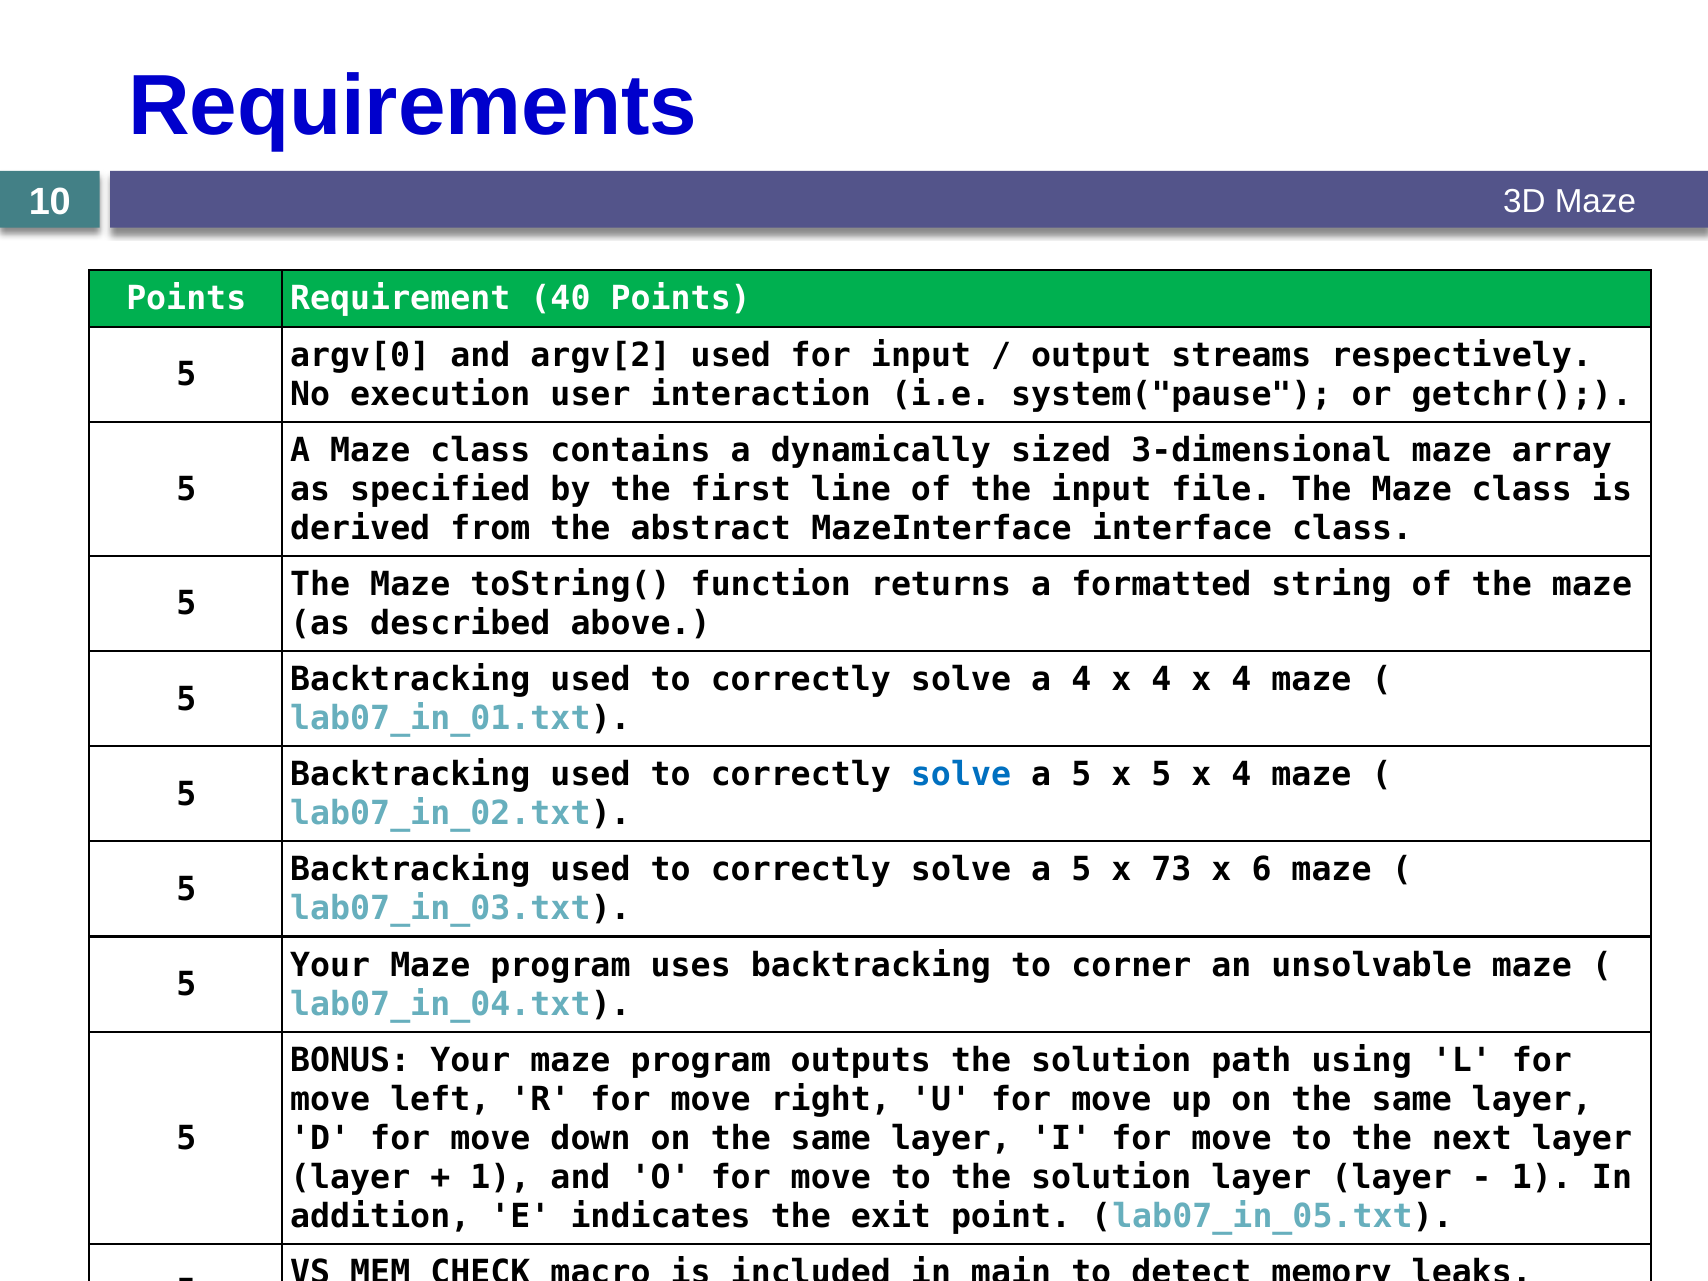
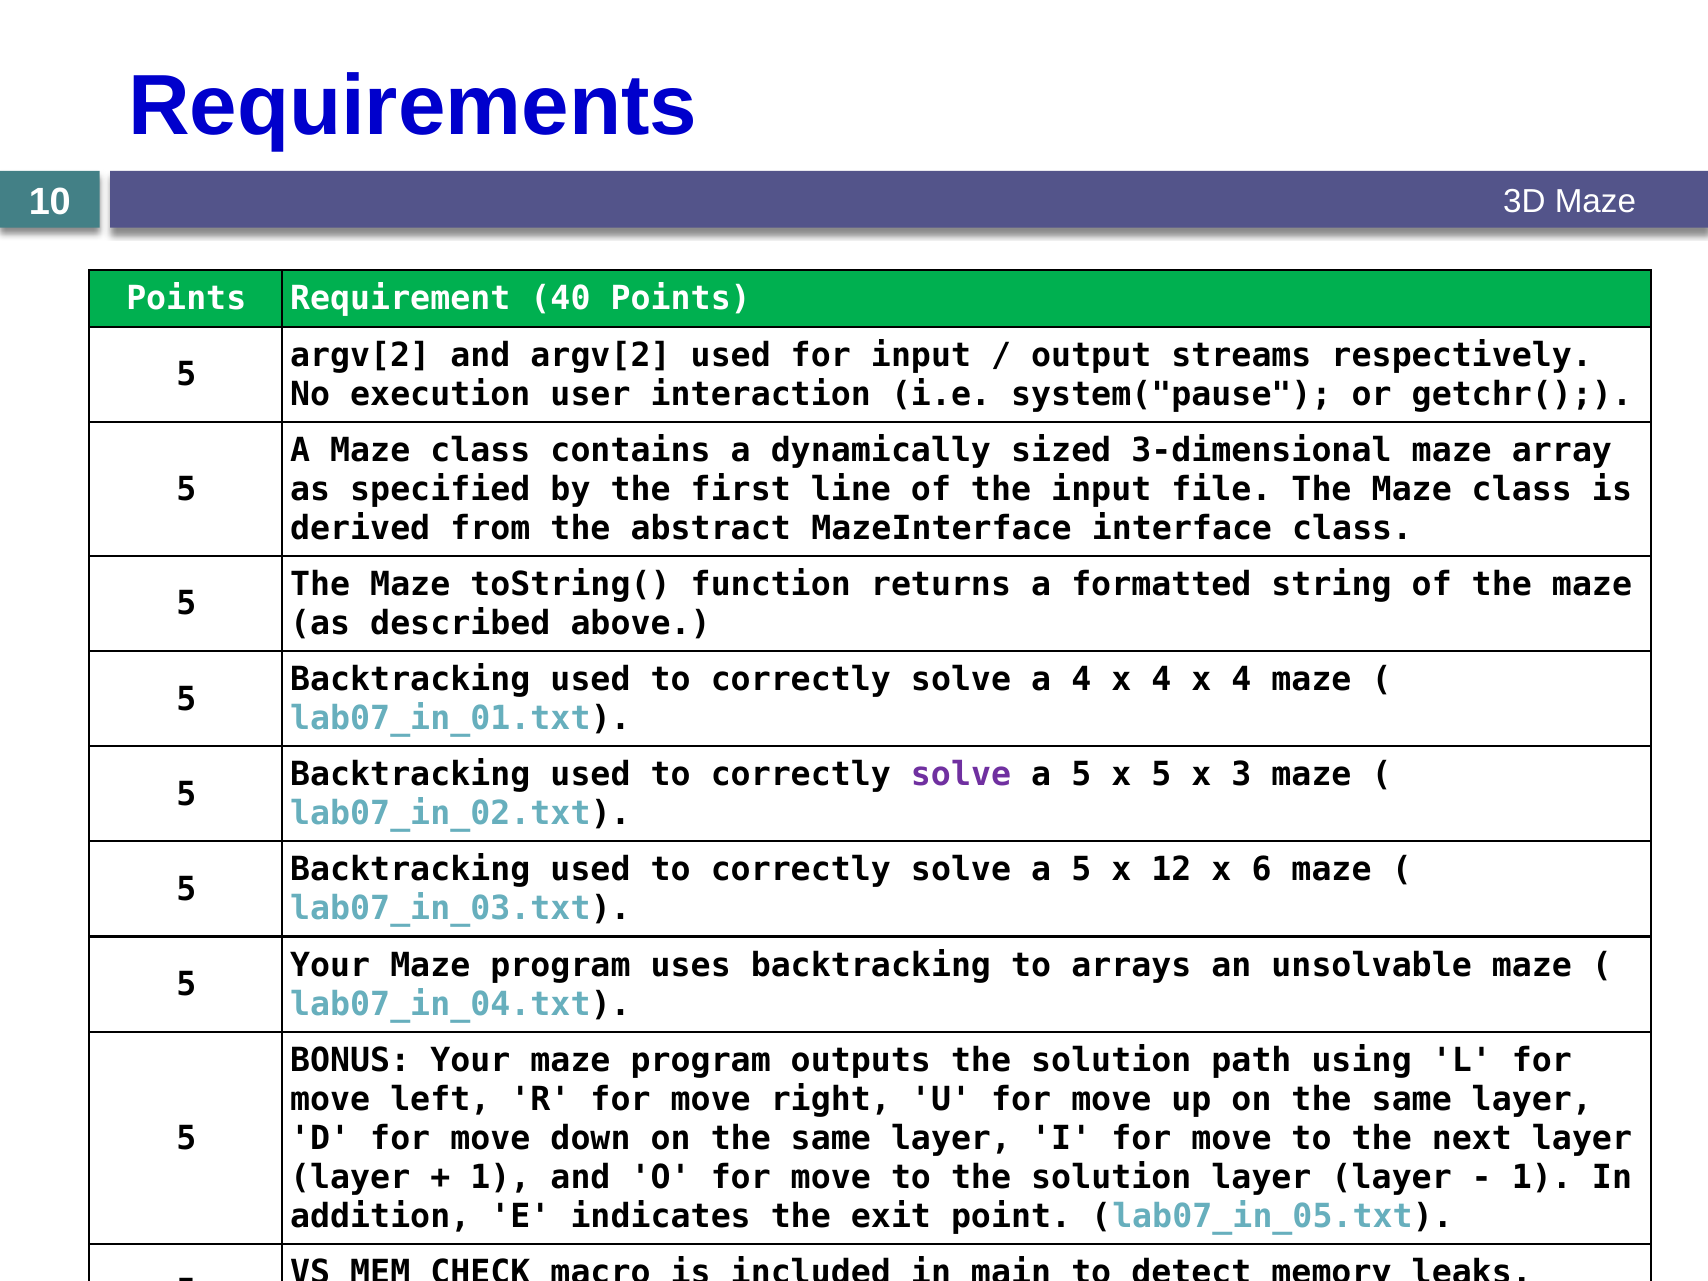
argv[0 at (360, 355): argv[0 -> argv[2
solve at (961, 775) colour: blue -> purple
5 x 4: 4 -> 3
73: 73 -> 12
corner: corner -> arrays
